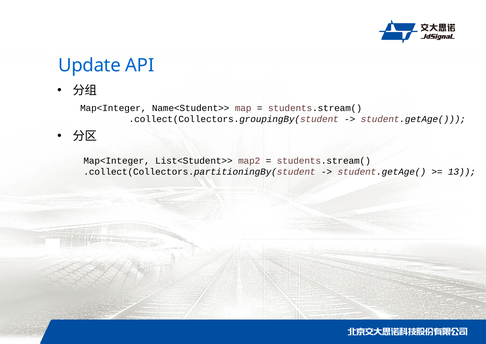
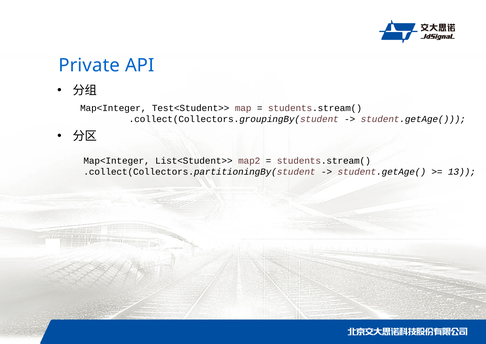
Update: Update -> Private
Name<Student>>: Name<Student>> -> Test<Student>>
